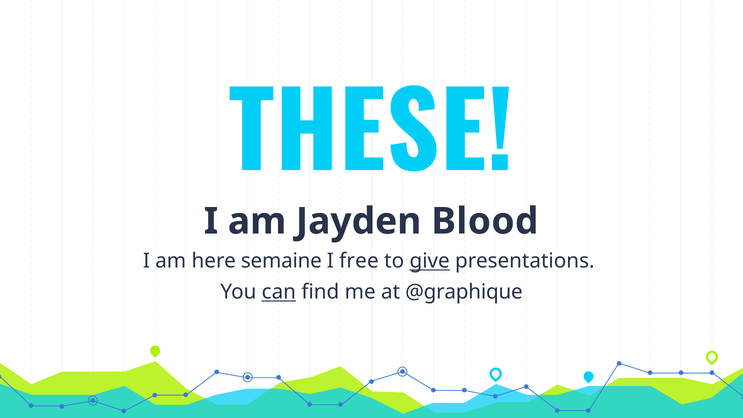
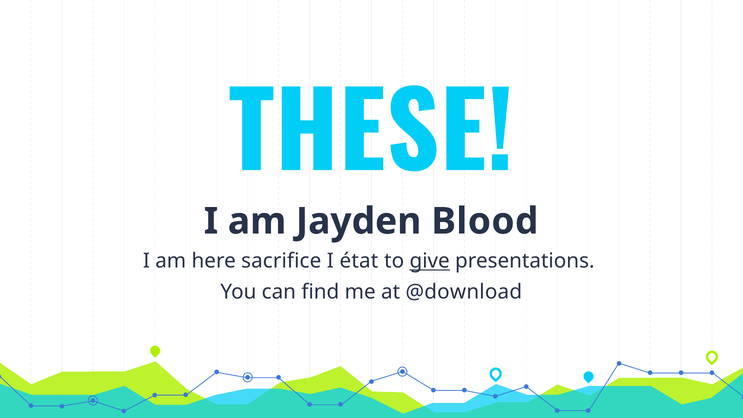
semaine: semaine -> sacrifice
free: free -> état
can underline: present -> none
@graphique: @graphique -> @download
